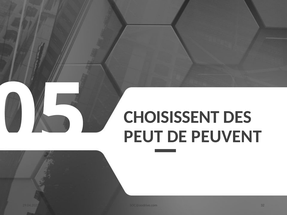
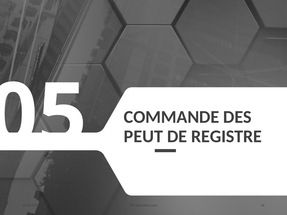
CHOISISSENT: CHOISISSENT -> COMMANDE
PEUVENT: PEUVENT -> REGISTRE
